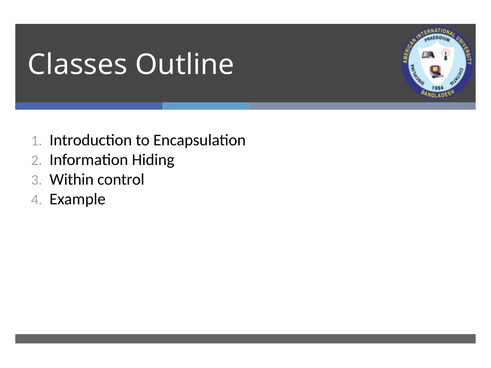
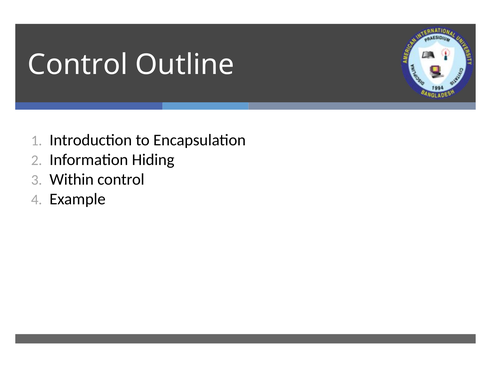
Classes at (78, 65): Classes -> Control
